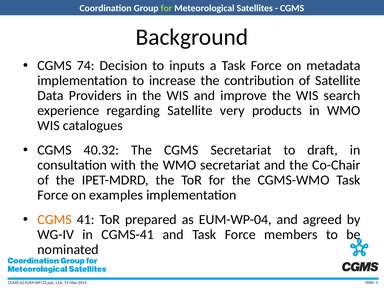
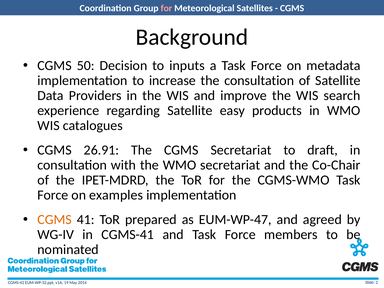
for at (166, 8) colour: light green -> pink
74: 74 -> 50
the contribution: contribution -> consultation
very: very -> easy
40.32: 40.32 -> 26.91
EUM-WP-04: EUM-WP-04 -> EUM-WP-47
